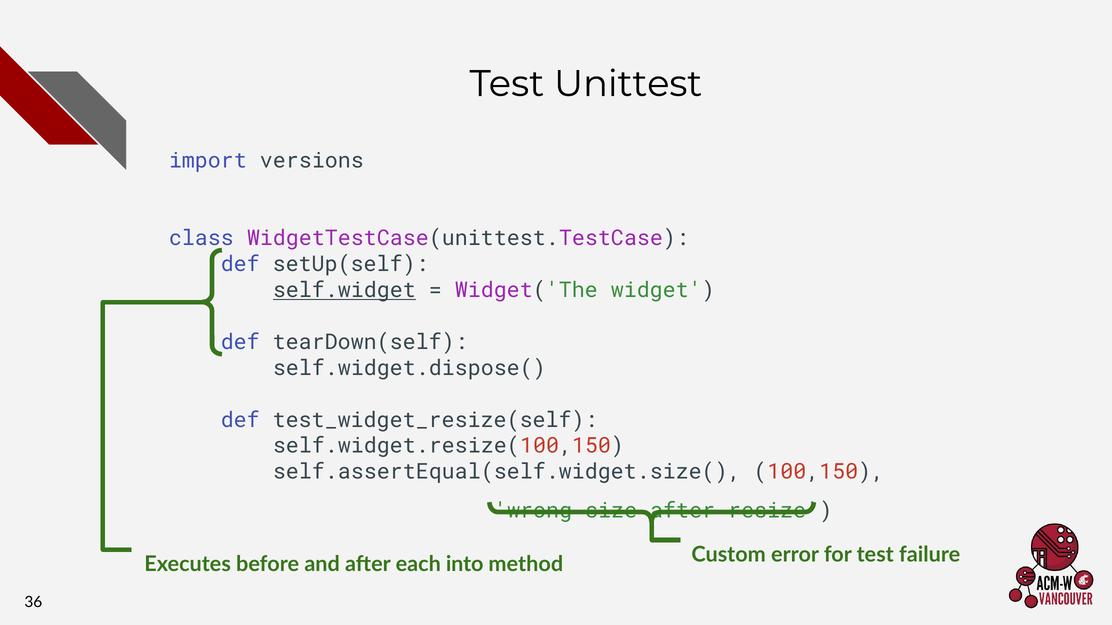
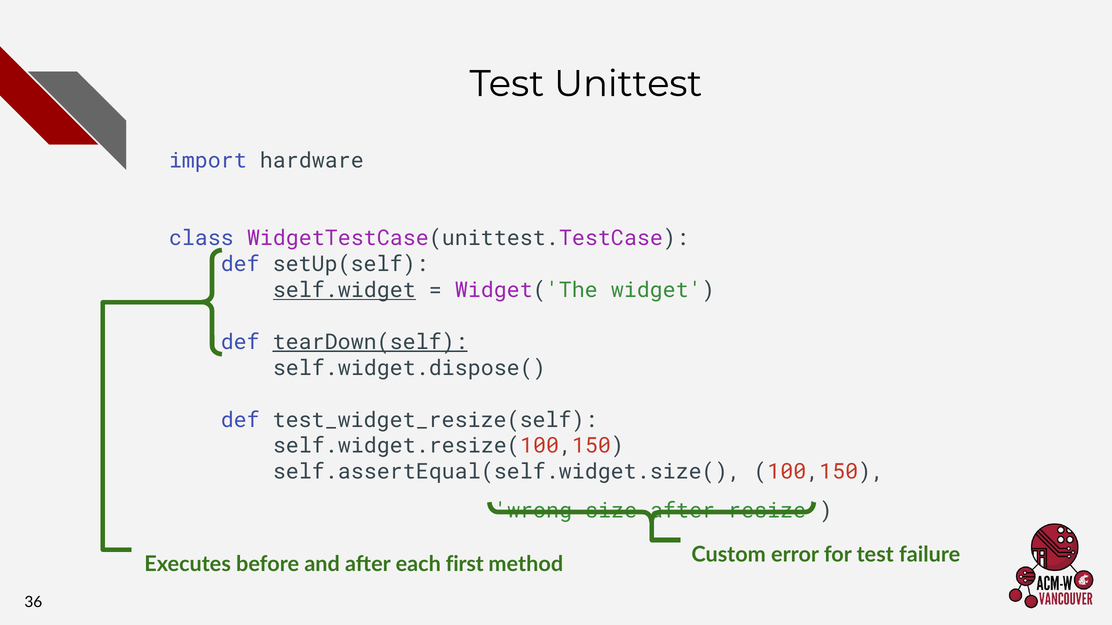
versions: versions -> hardware
tearDown(self underline: none -> present
into: into -> first
